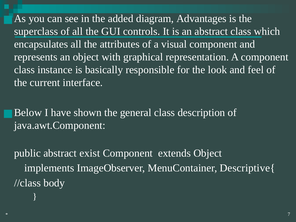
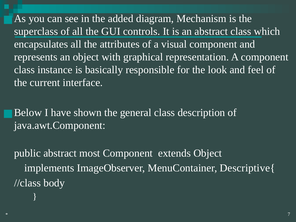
Advantages: Advantages -> Mechanism
exist: exist -> most
